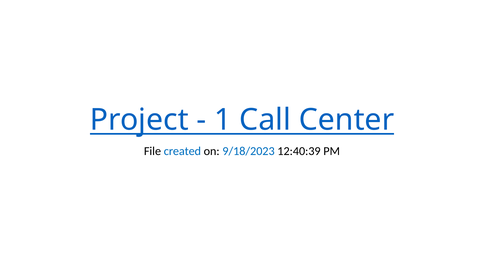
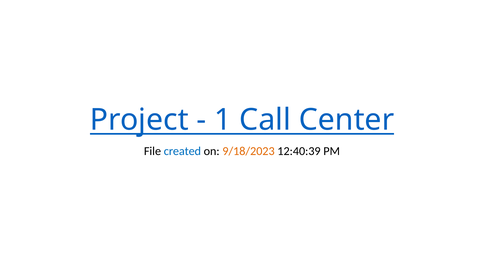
9/18/2023 colour: blue -> orange
